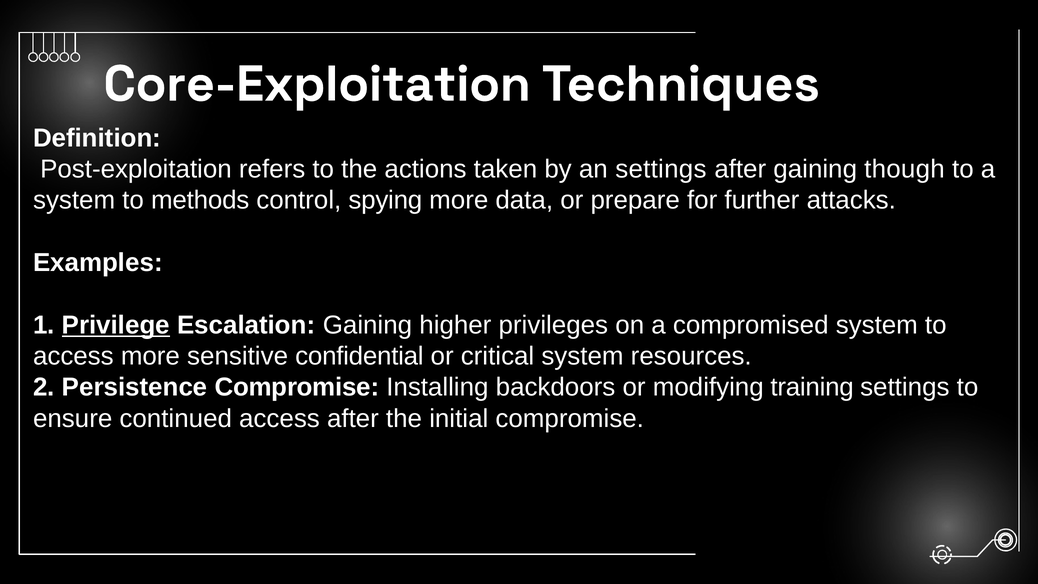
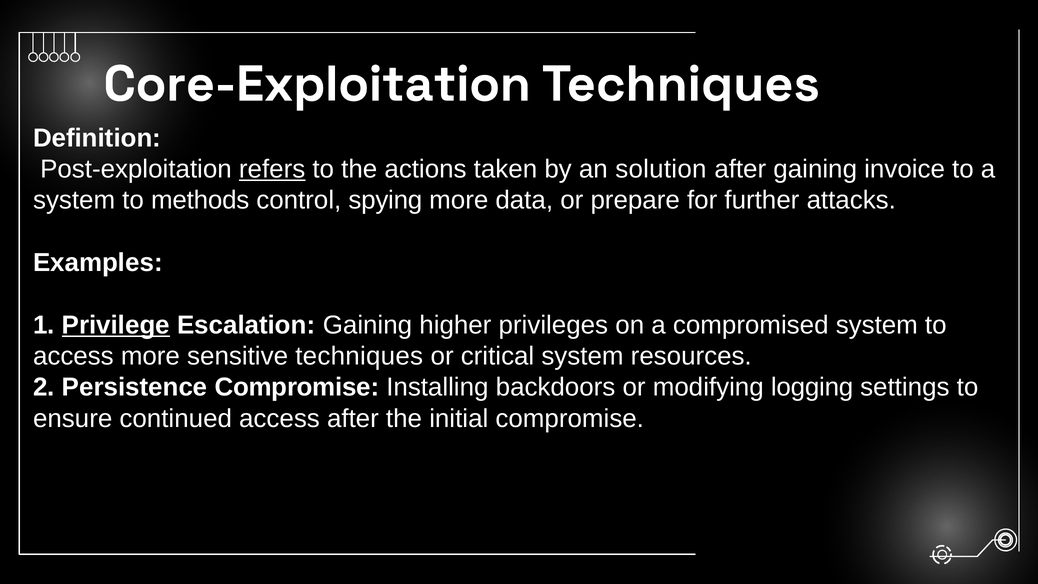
refers underline: none -> present
an settings: settings -> solution
though: though -> invoice
sensitive confidential: confidential -> techniques
training: training -> logging
